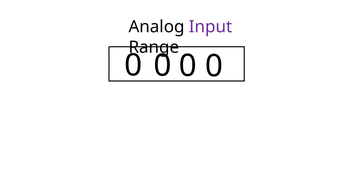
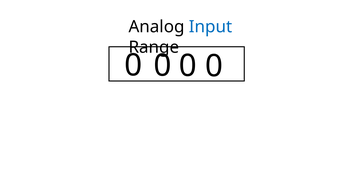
Input colour: purple -> blue
